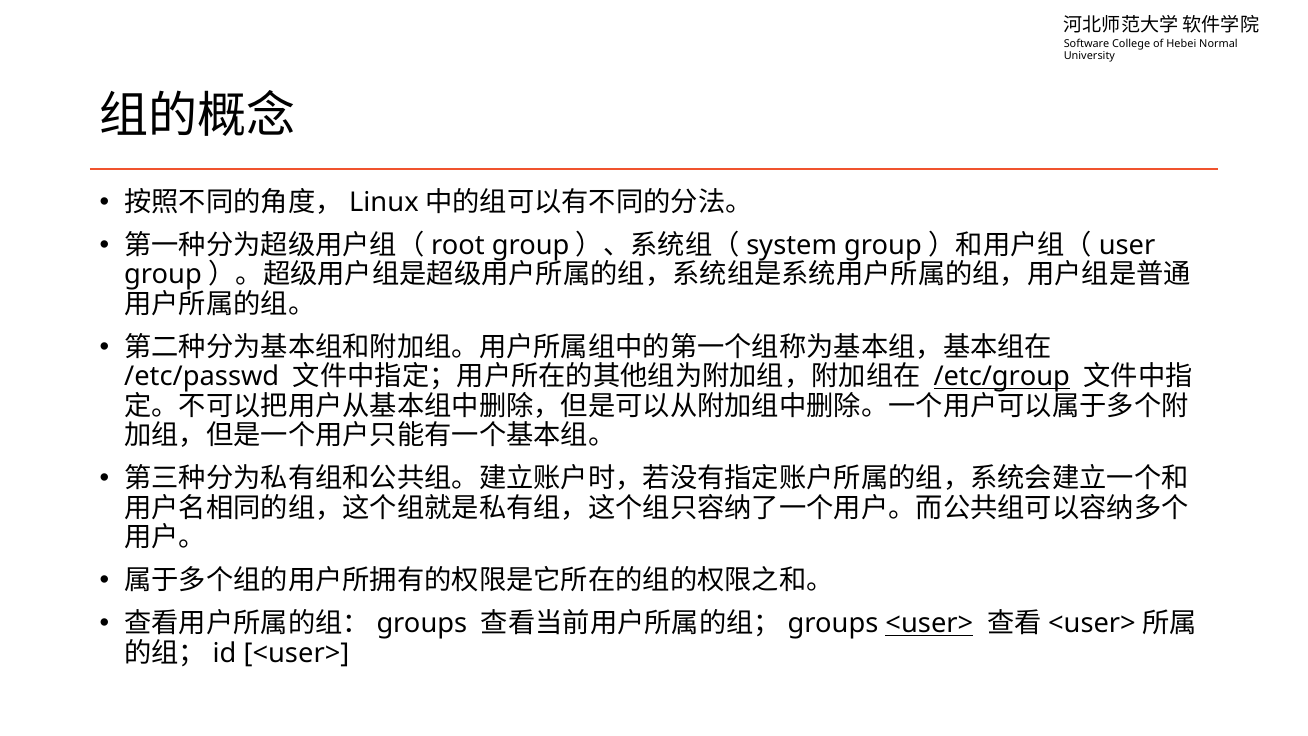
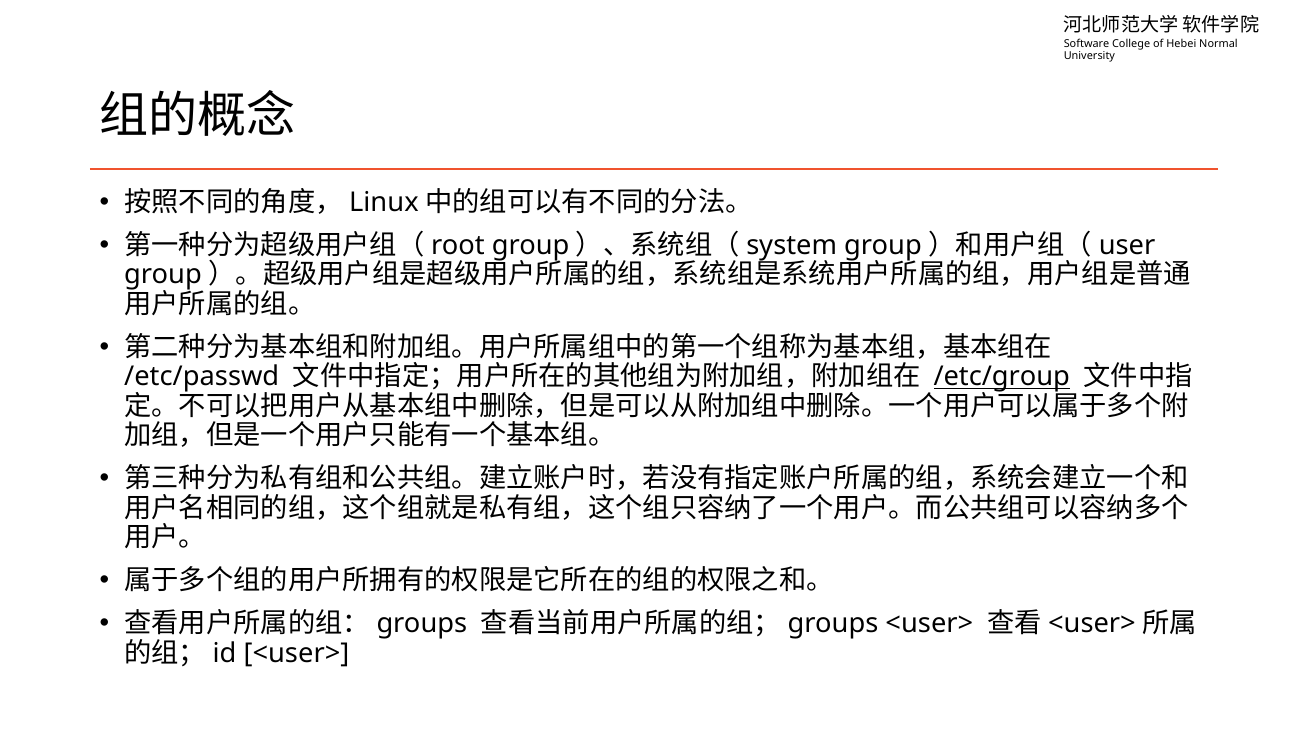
<user> at (929, 624) underline: present -> none
